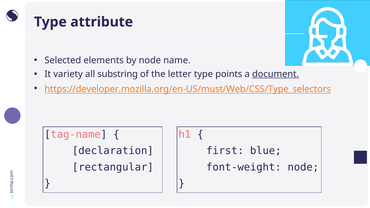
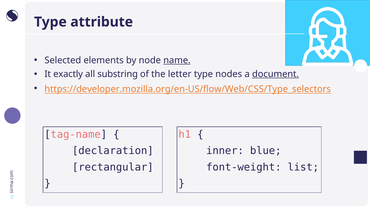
name underline: none -> present
variety: variety -> exactly
points: points -> nodes
https://developer.mozilla.org/en-US/must/Web/CSS/Type_selectors: https://developer.mozilla.org/en-US/must/Web/CSS/Type_selectors -> https://developer.mozilla.org/en-US/flow/Web/CSS/Type_selectors
first: first -> inner
font-weight node: node -> list
